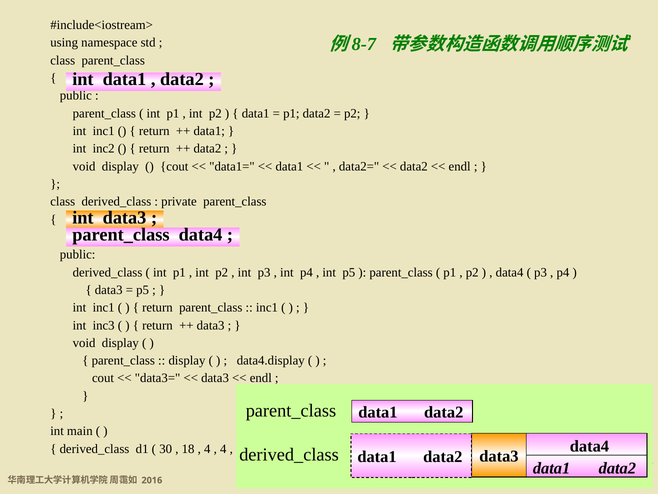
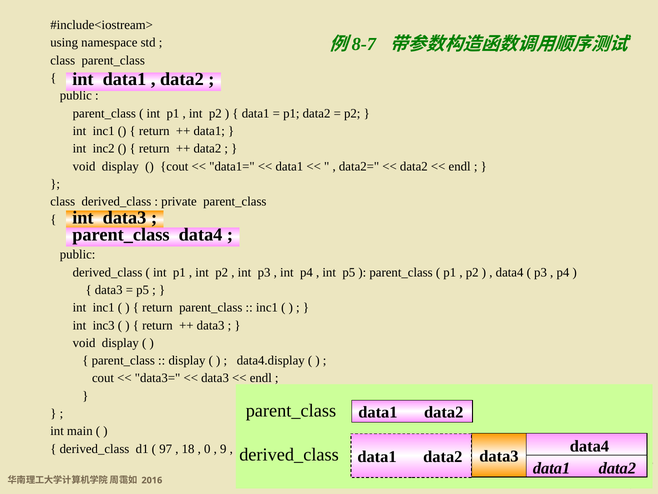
30: 30 -> 97
4 at (207, 448): 4 -> 0
4 at (223, 448): 4 -> 9
